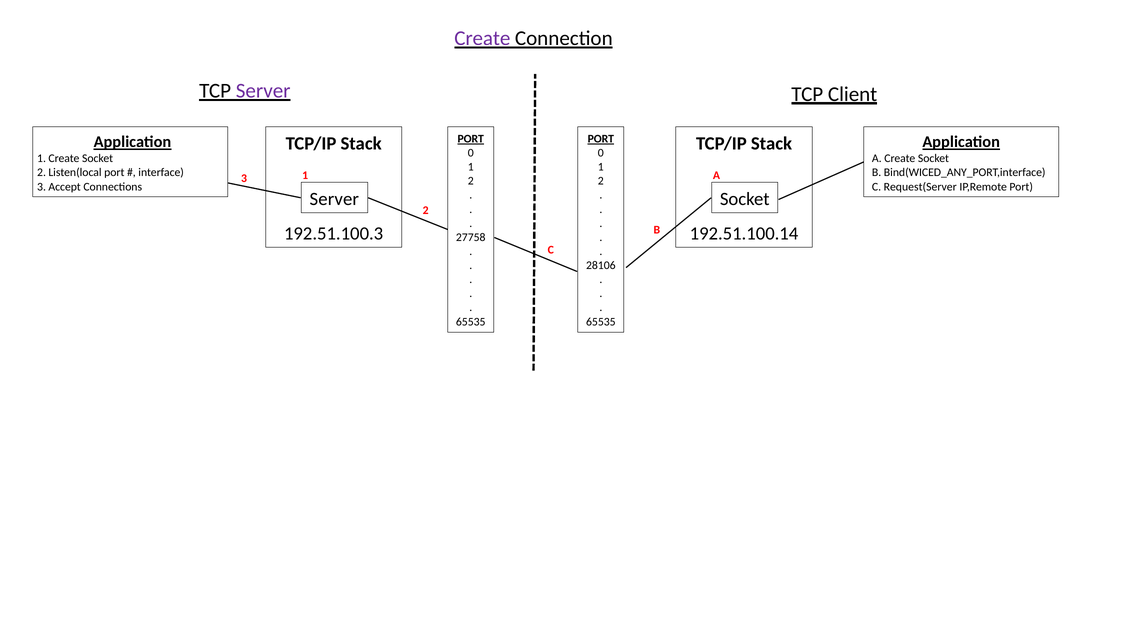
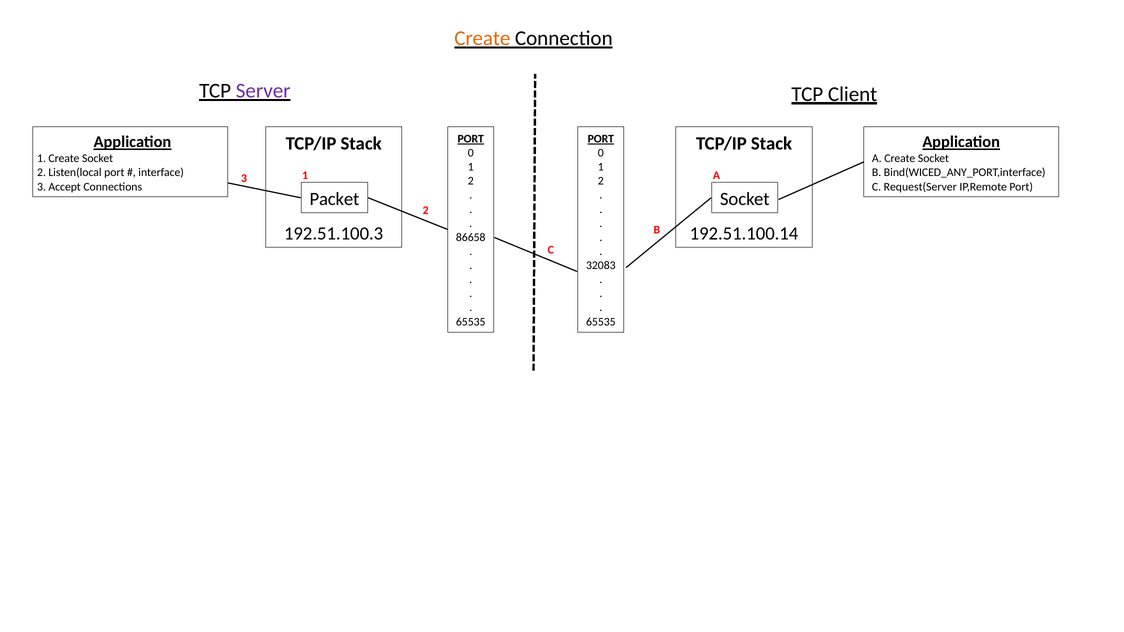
Create at (482, 39) colour: purple -> orange
Server at (334, 199): Server -> Packet
27758: 27758 -> 86658
28106: 28106 -> 32083
